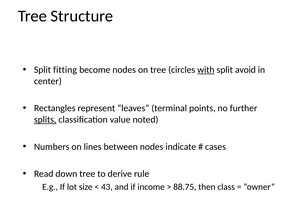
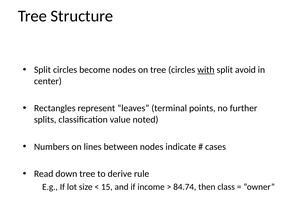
Split fitting: fitting -> circles
splits underline: present -> none
43: 43 -> 15
88.75: 88.75 -> 84.74
